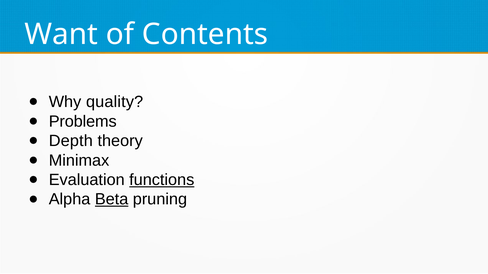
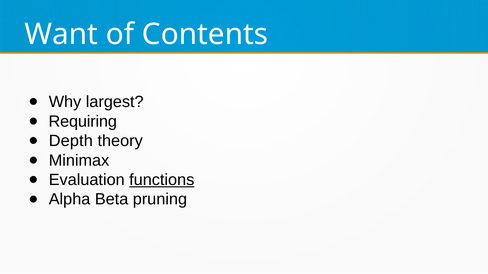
quality: quality -> largest
Problems: Problems -> Requiring
Beta underline: present -> none
